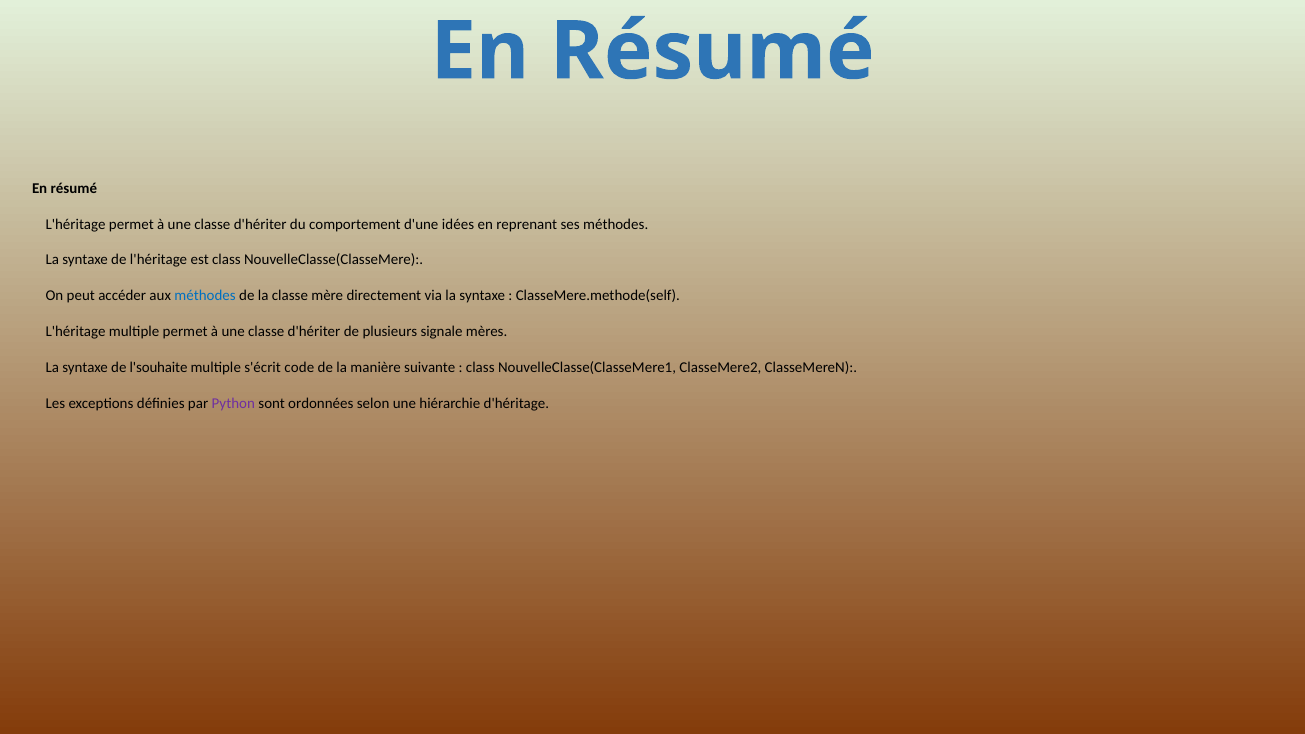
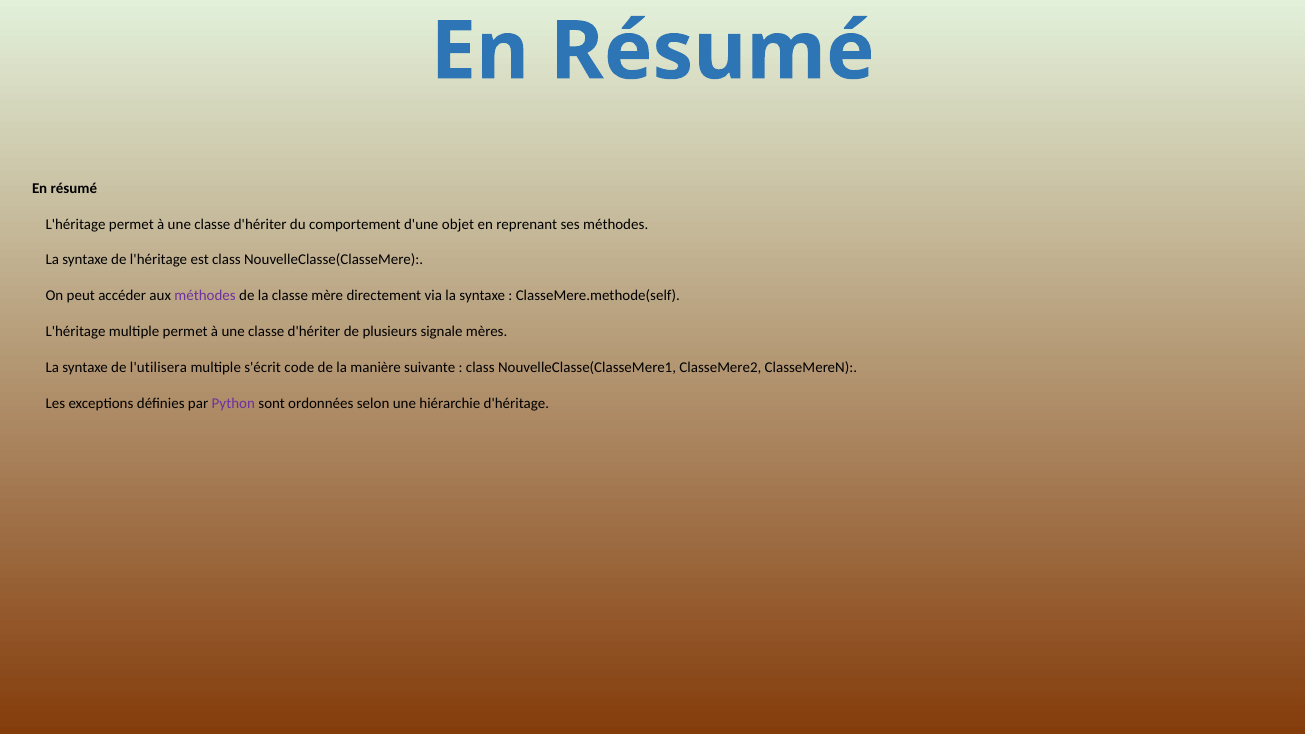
idées: idées -> objet
méthodes at (205, 296) colour: blue -> purple
l'souhaite: l'souhaite -> l'utilisera
